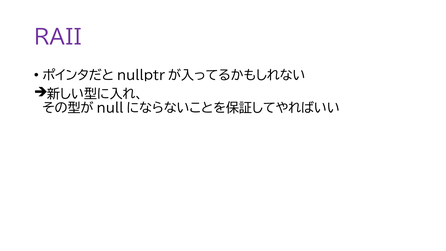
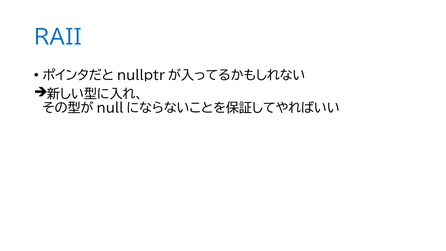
RAII colour: purple -> blue
